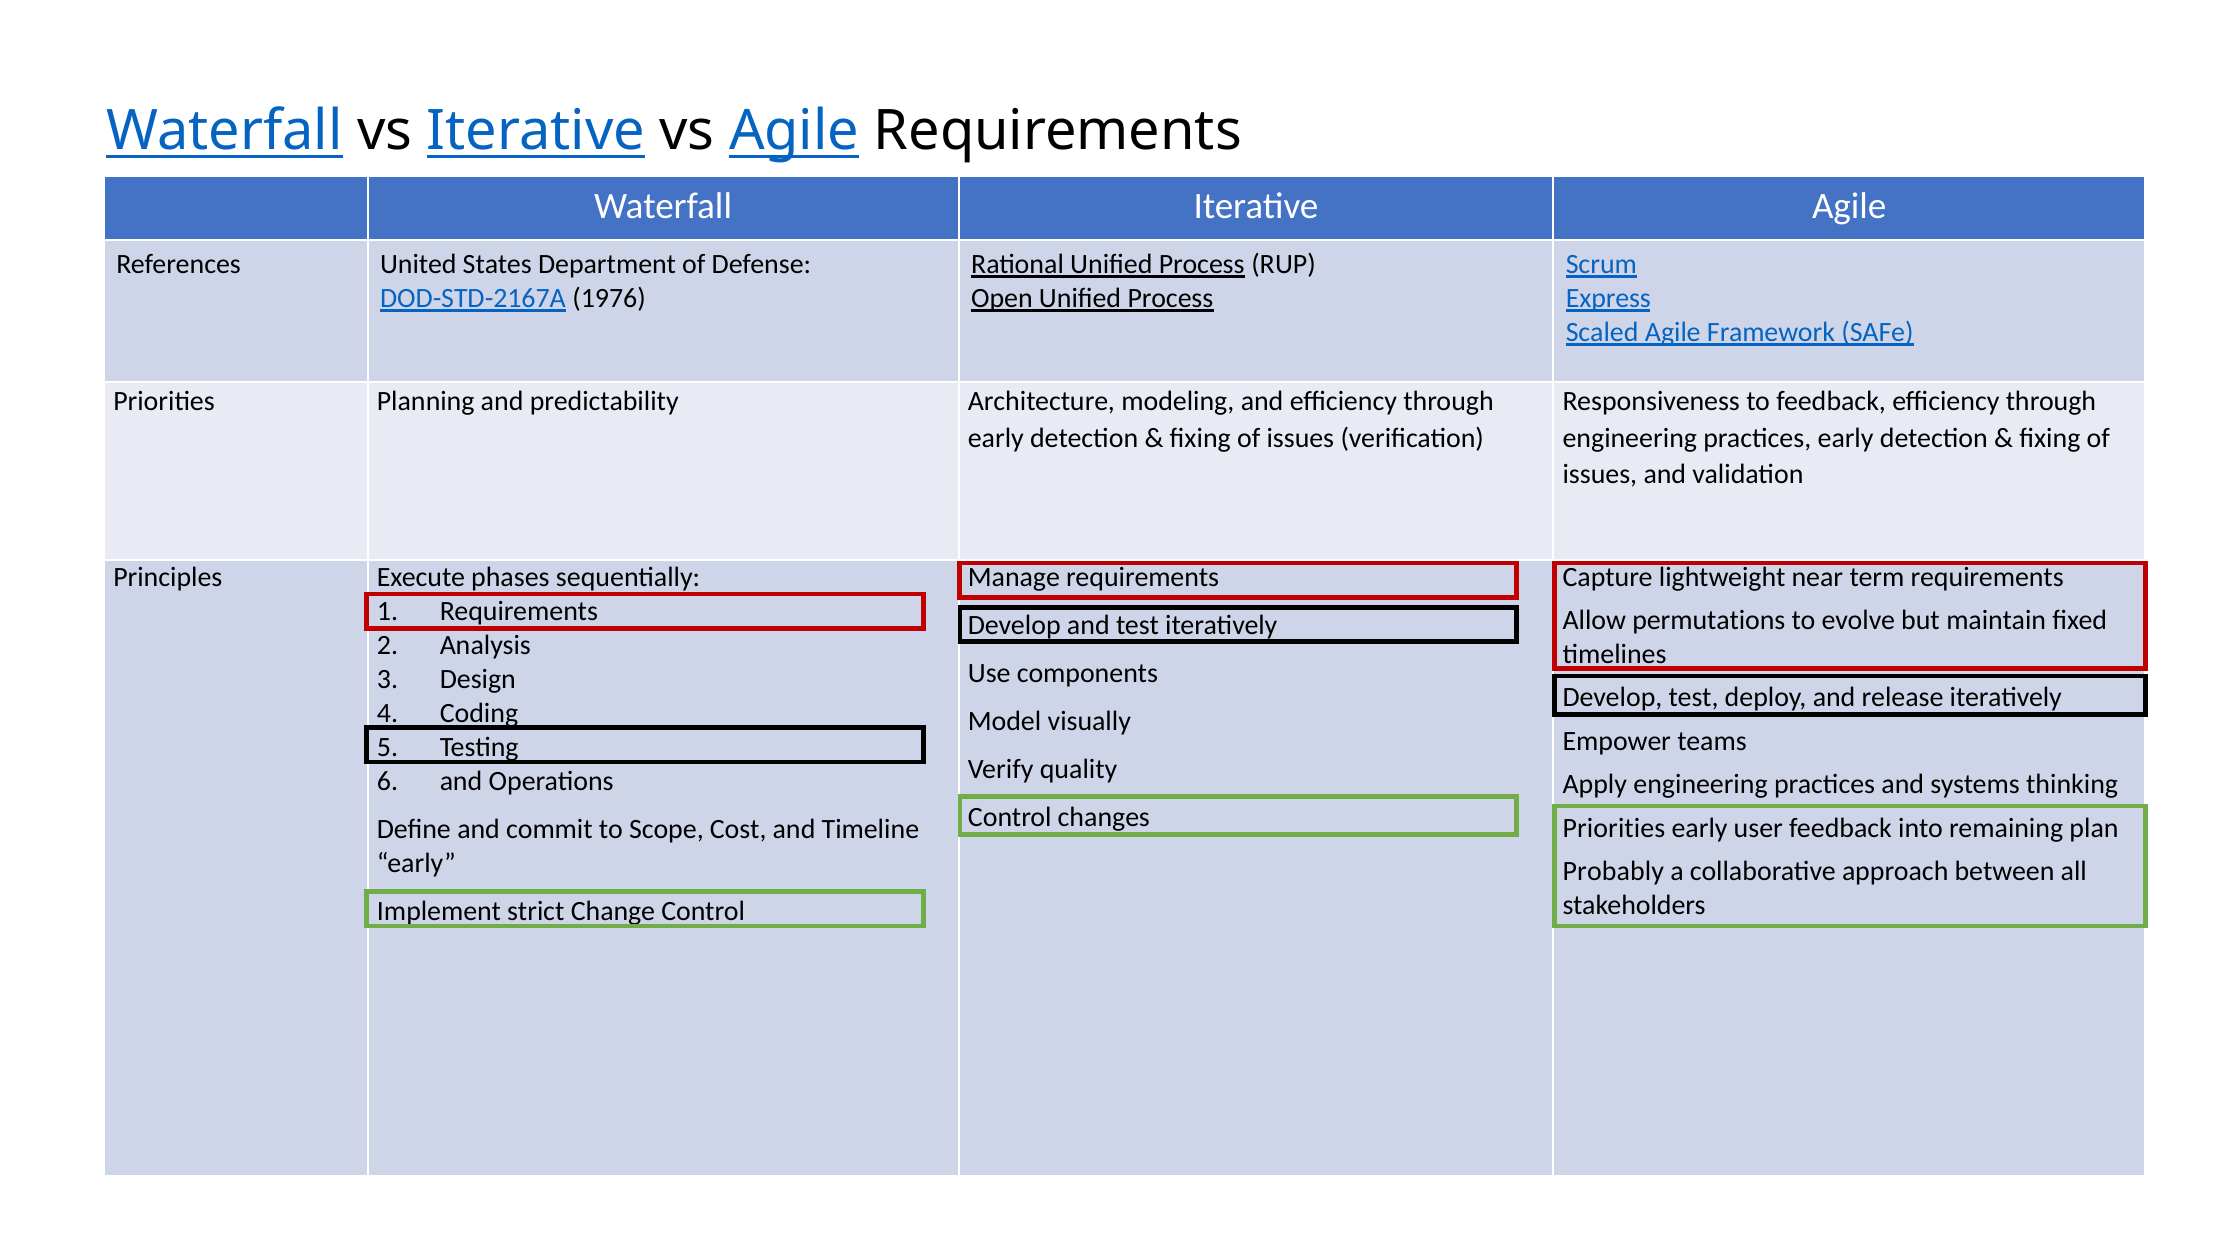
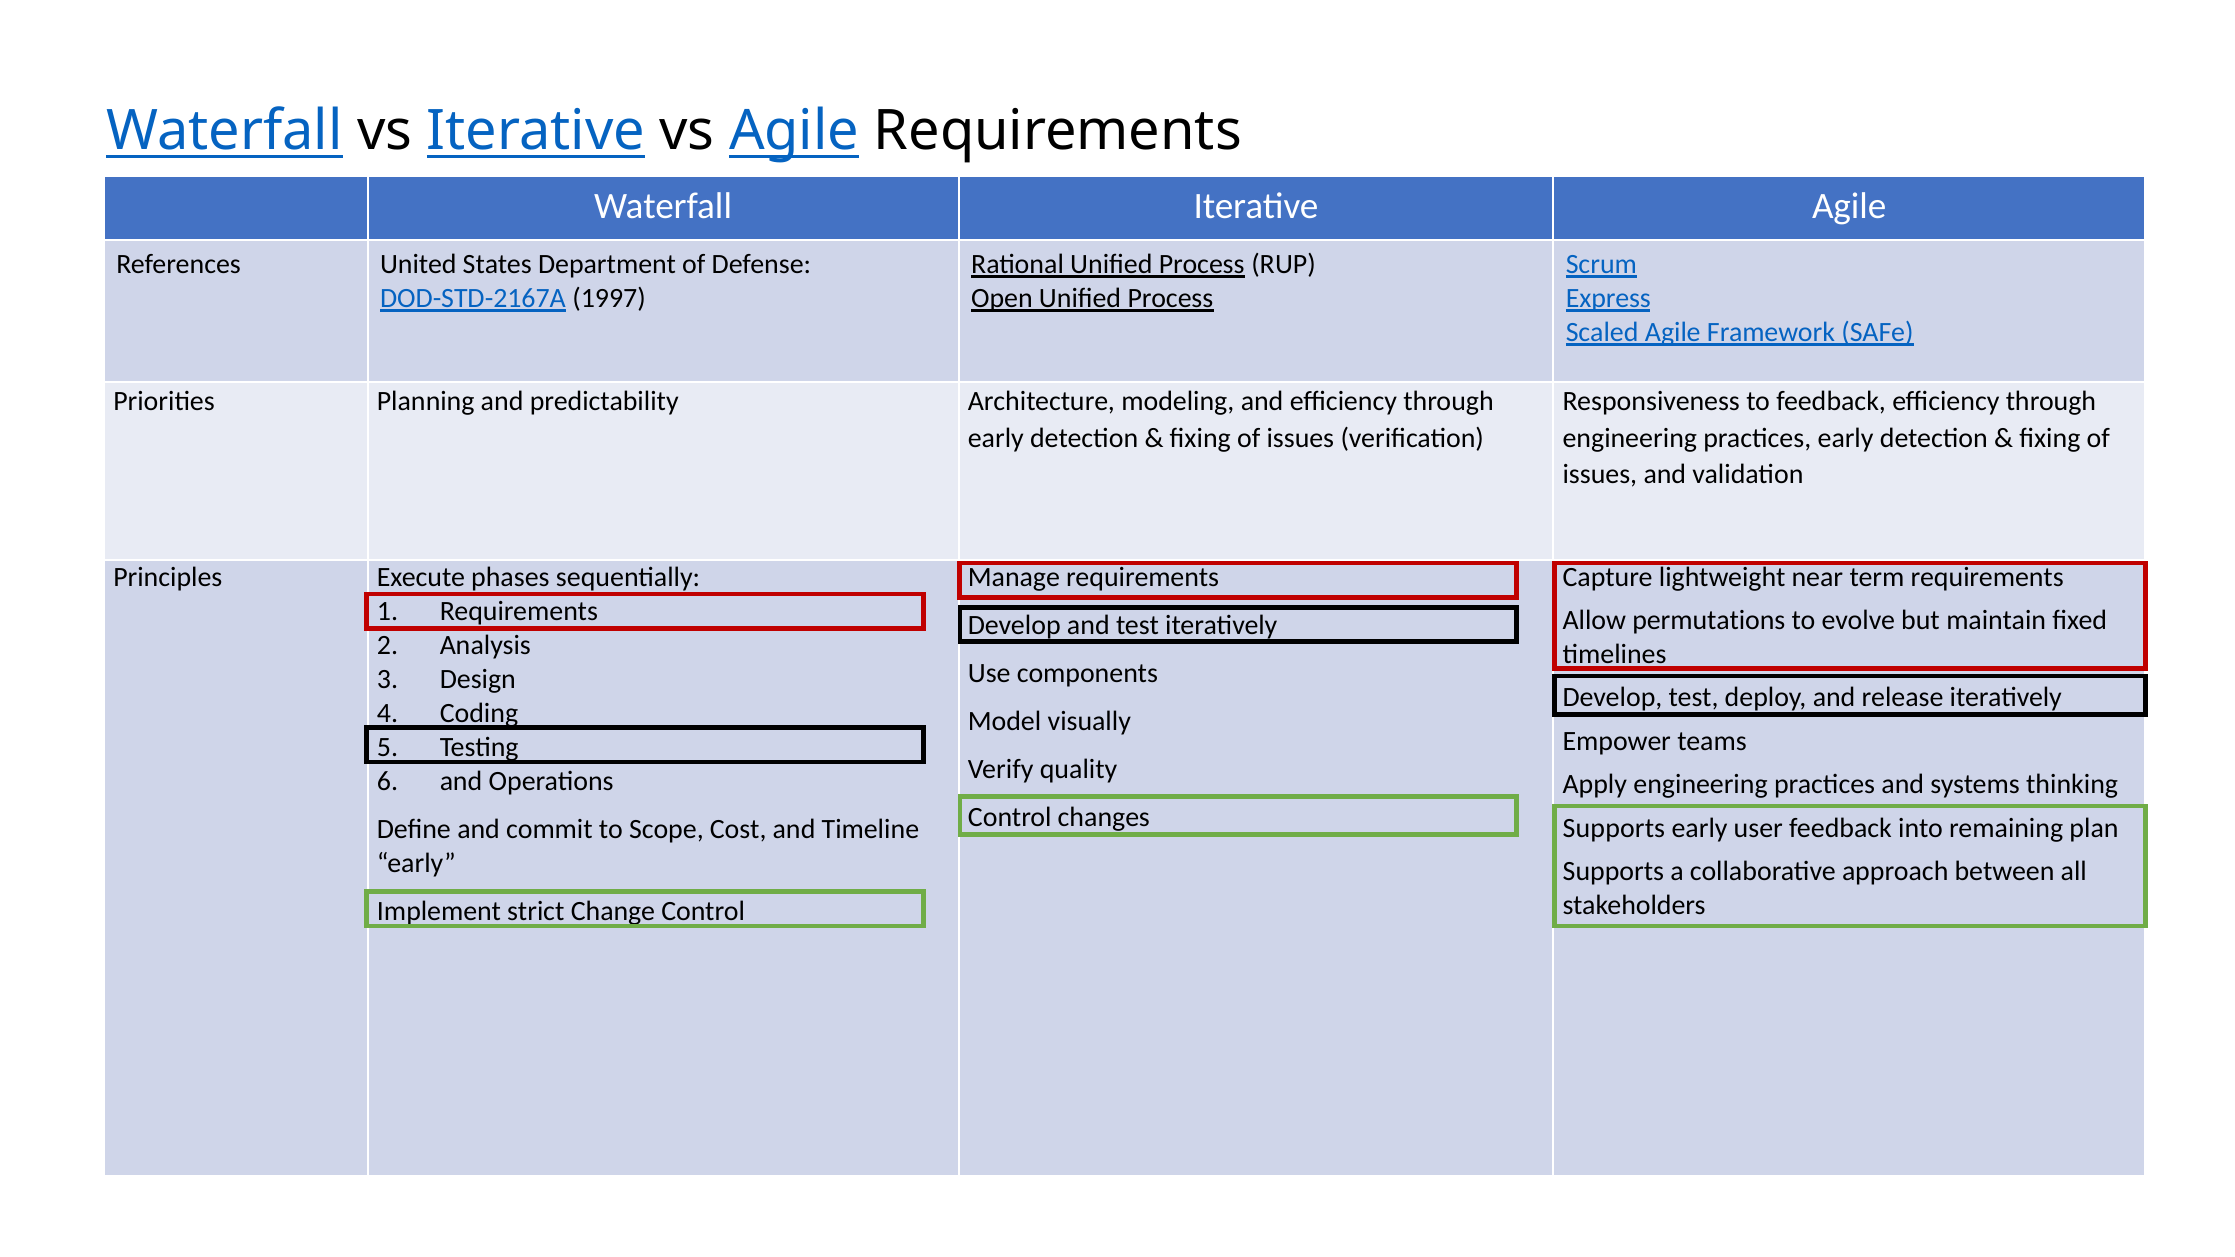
1976: 1976 -> 1997
Priorities at (1614, 828): Priorities -> Supports
Probably at (1613, 871): Probably -> Supports
